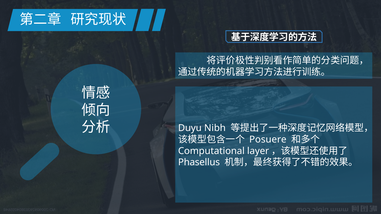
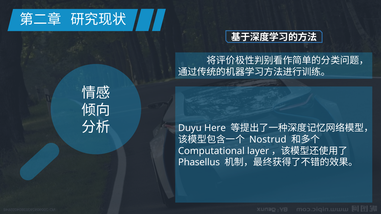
Nibh: Nibh -> Here
Posuere: Posuere -> Nostrud
